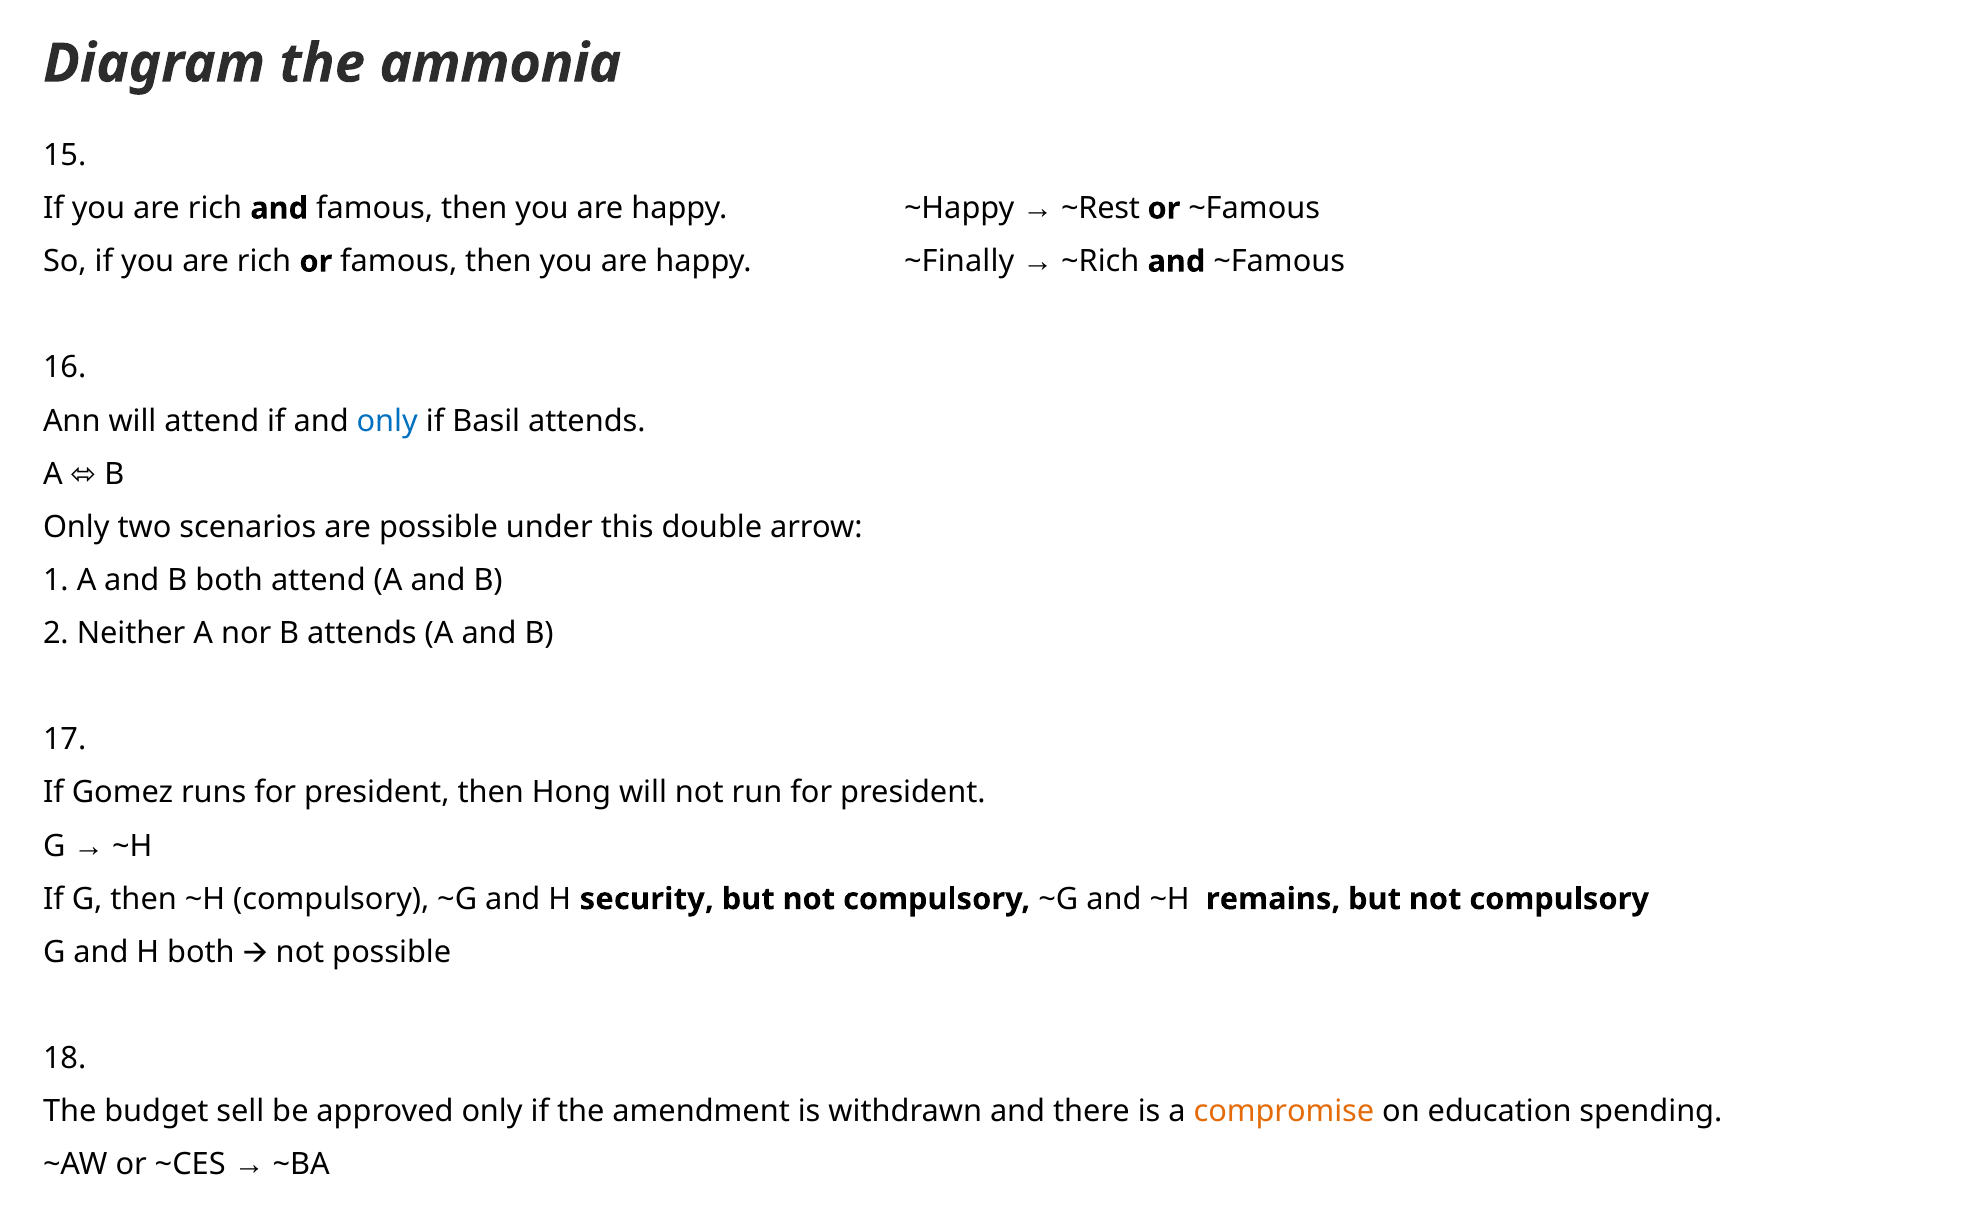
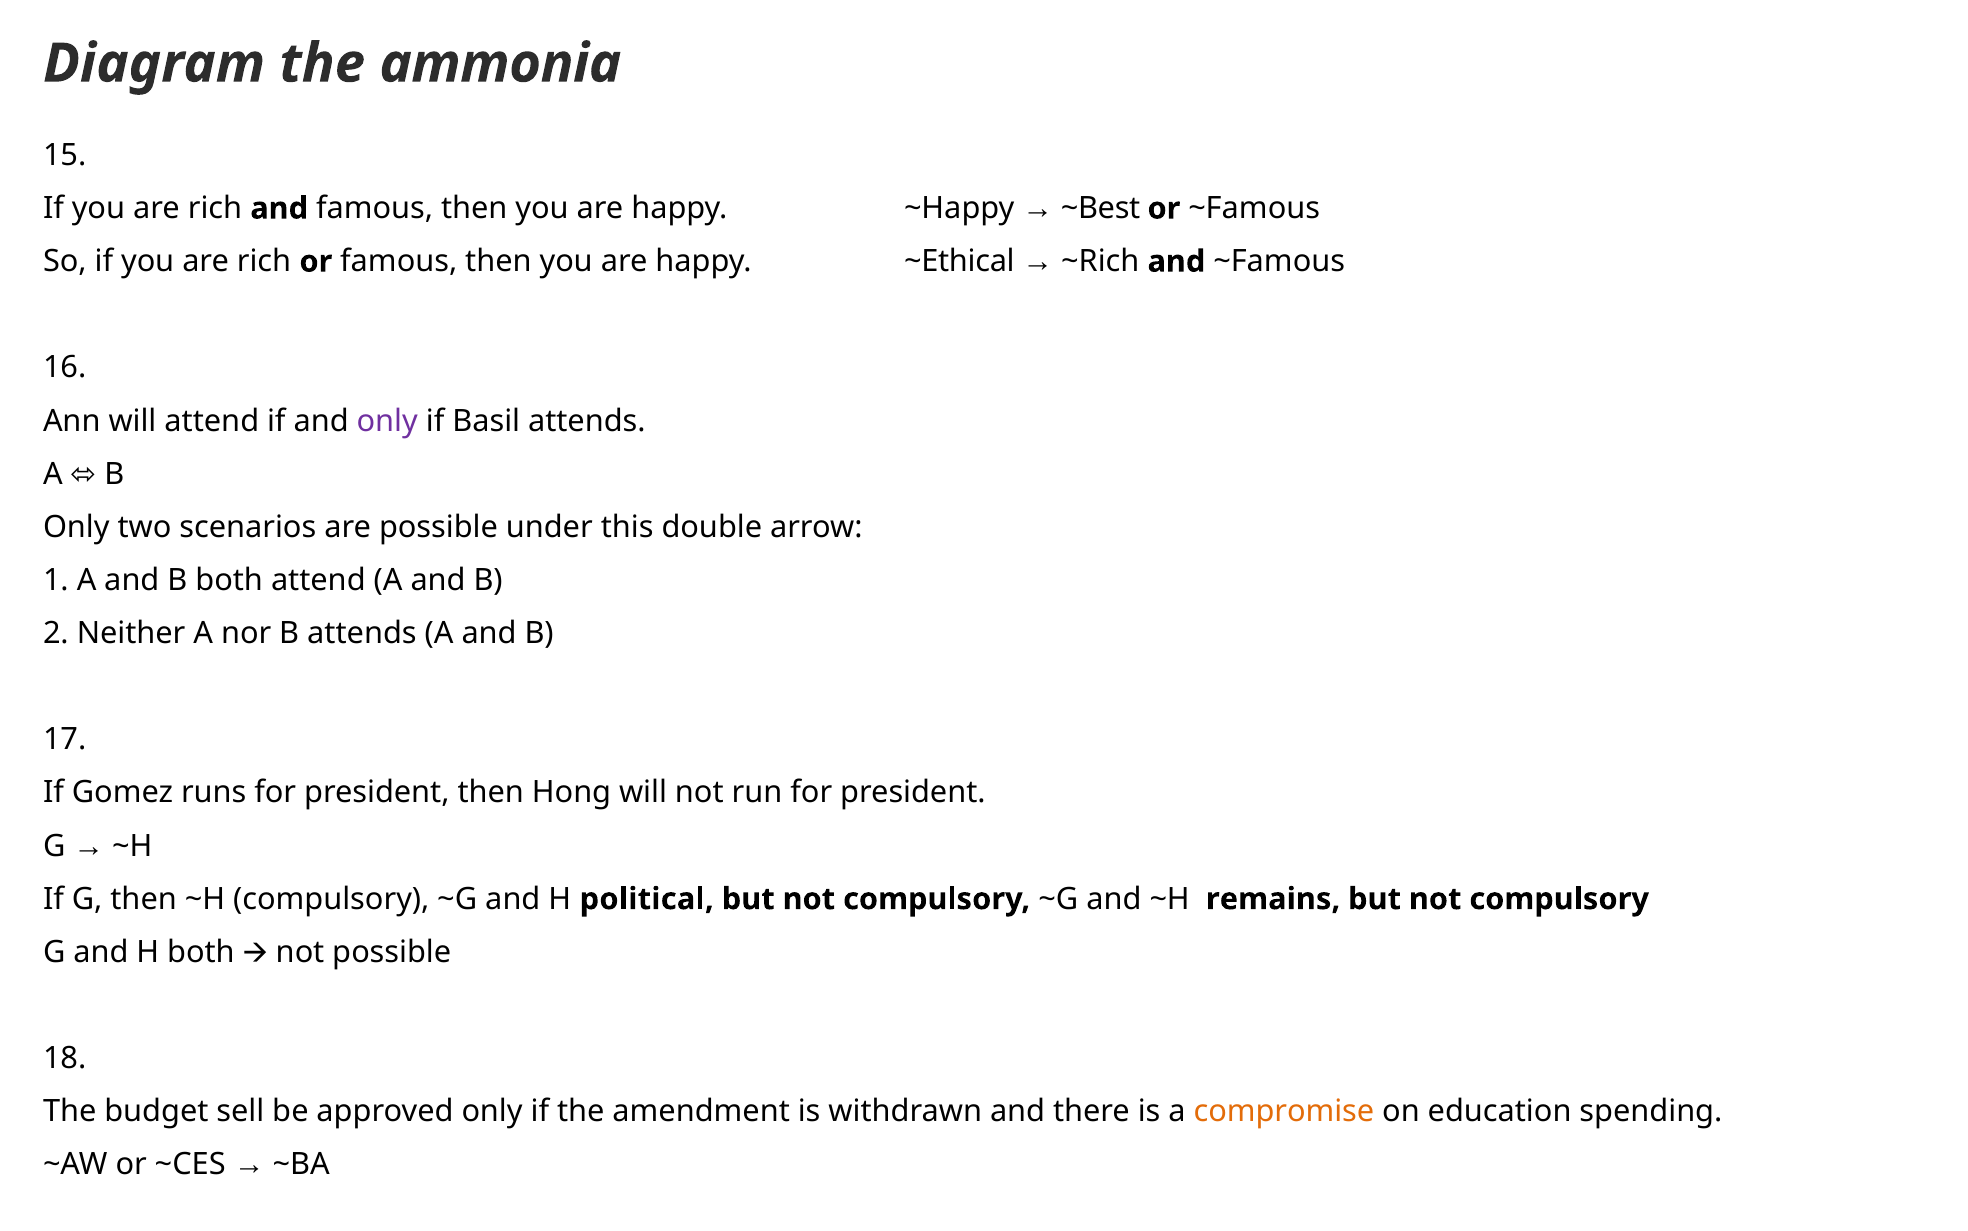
~Rest: ~Rest -> ~Best
~Finally: ~Finally -> ~Ethical
only at (387, 421) colour: blue -> purple
security: security -> political
